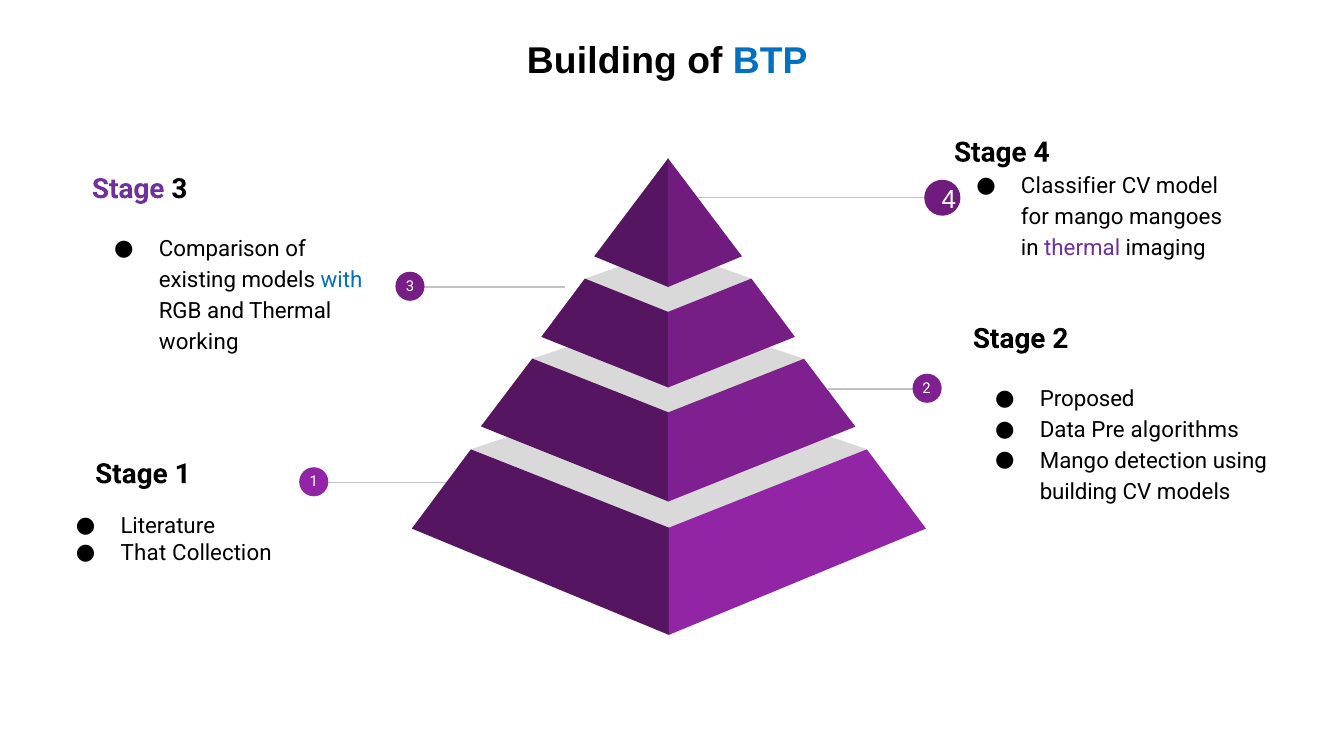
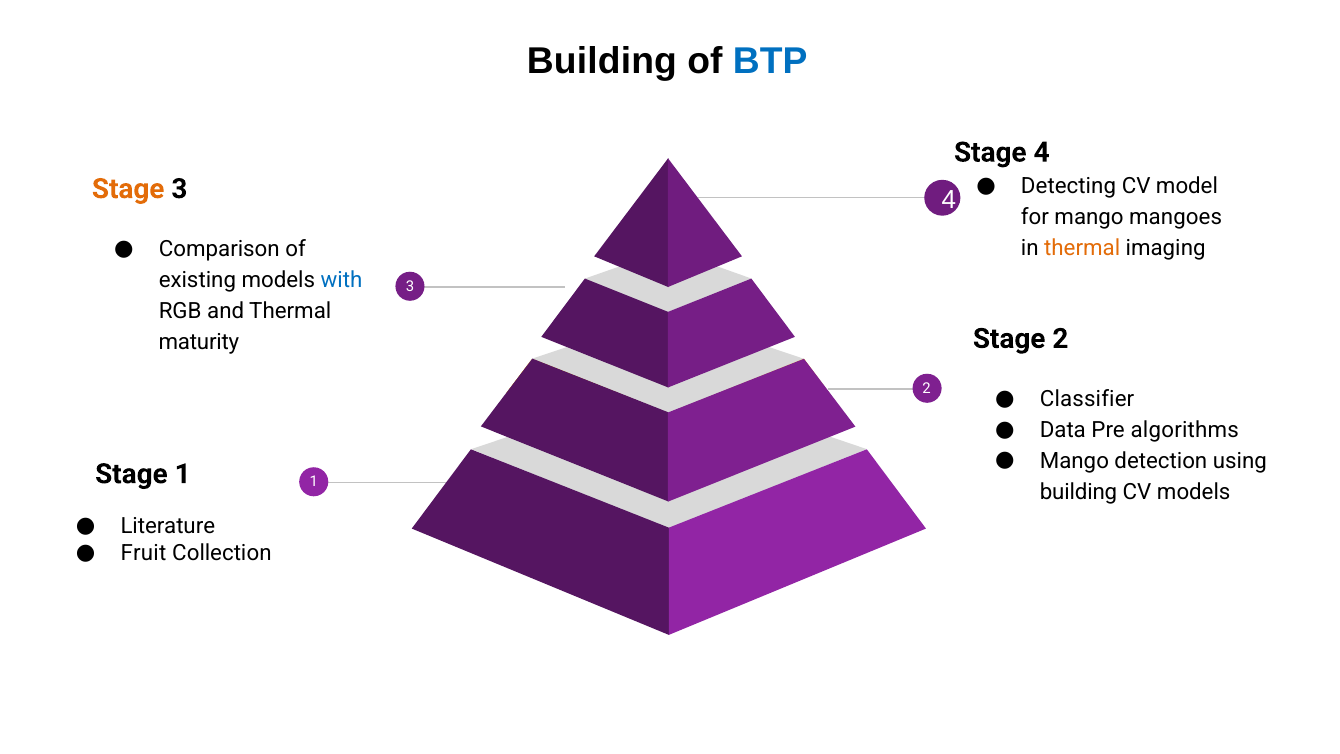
Classifier: Classifier -> Detecting
Stage at (128, 189) colour: purple -> orange
thermal at (1082, 248) colour: purple -> orange
working: working -> maturity
Proposed: Proposed -> Classifier
That: That -> Fruit
